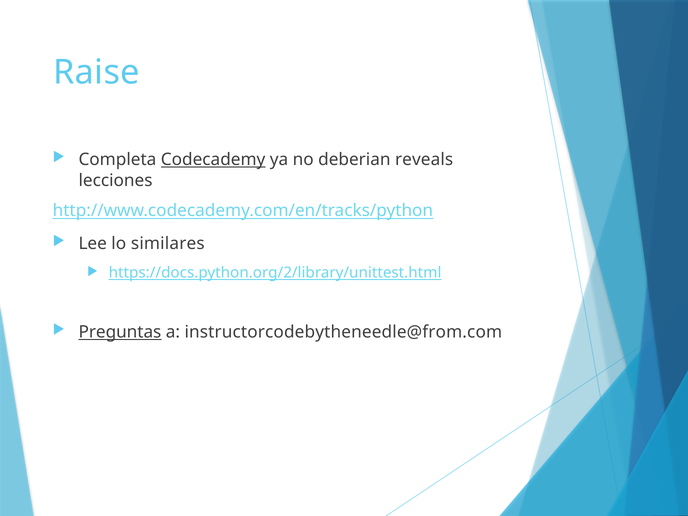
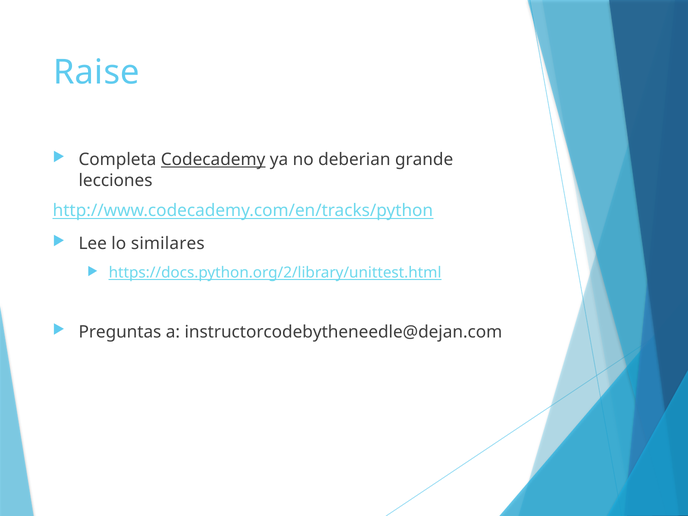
reveals: reveals -> grande
Preguntas underline: present -> none
instructorcodebytheneedle@from.com: instructorcodebytheneedle@from.com -> instructorcodebytheneedle@dejan.com
